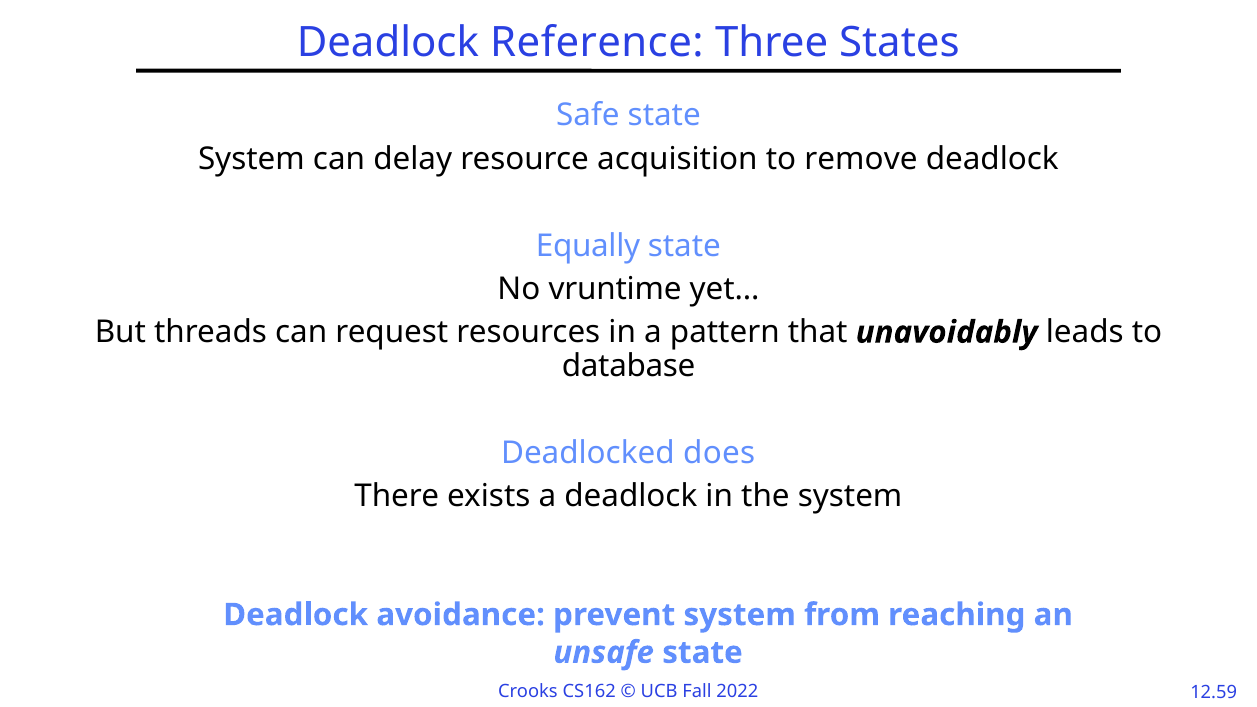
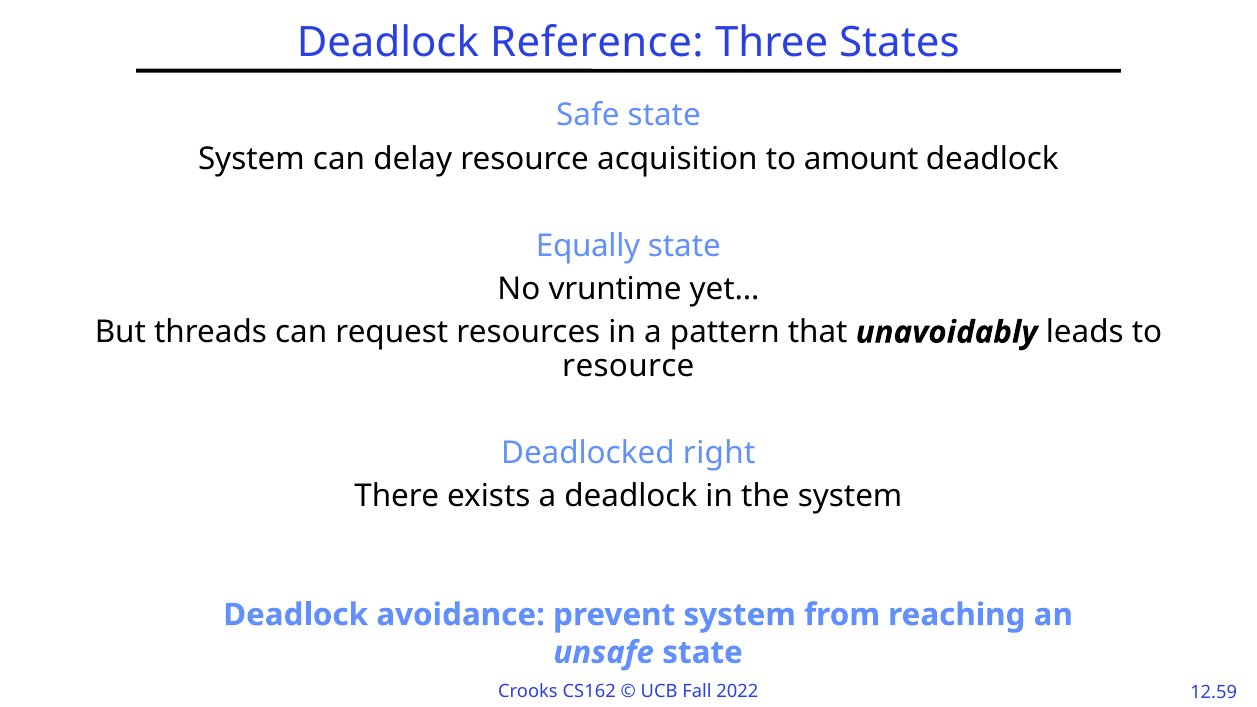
remove: remove -> amount
database at (629, 366): database -> resource
does: does -> right
